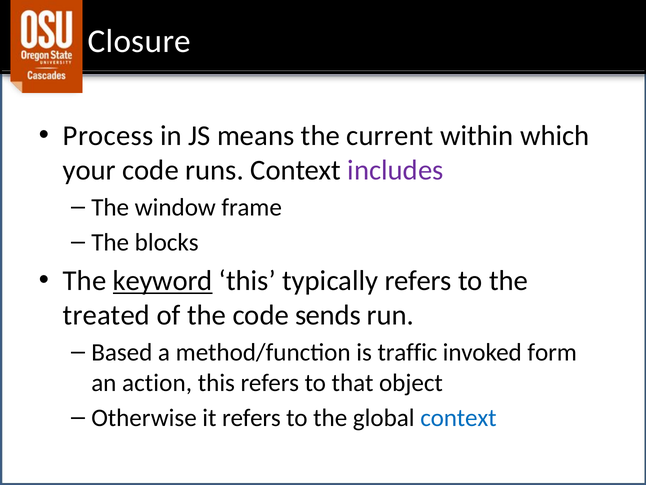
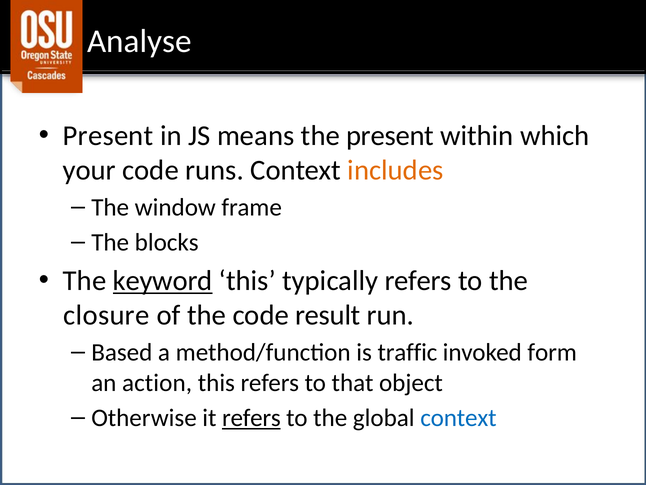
Closure: Closure -> Analyse
Process at (108, 136): Process -> Present
the current: current -> present
includes colour: purple -> orange
treated: treated -> closure
sends: sends -> result
refers at (251, 418) underline: none -> present
